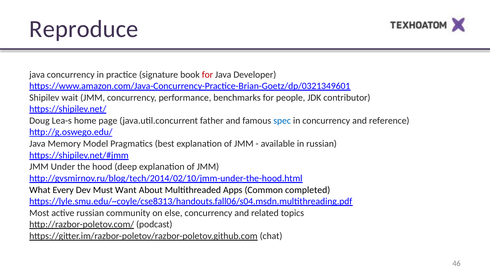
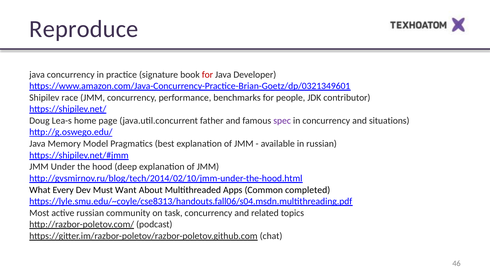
wait: wait -> race
spec colour: blue -> purple
reference: reference -> situations
else: else -> task
